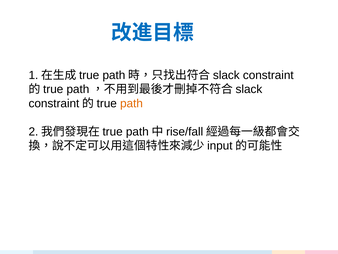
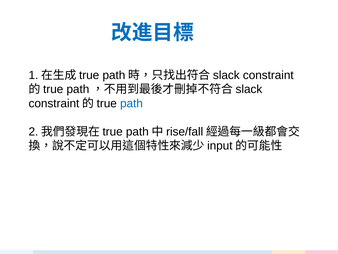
path colour: orange -> blue
